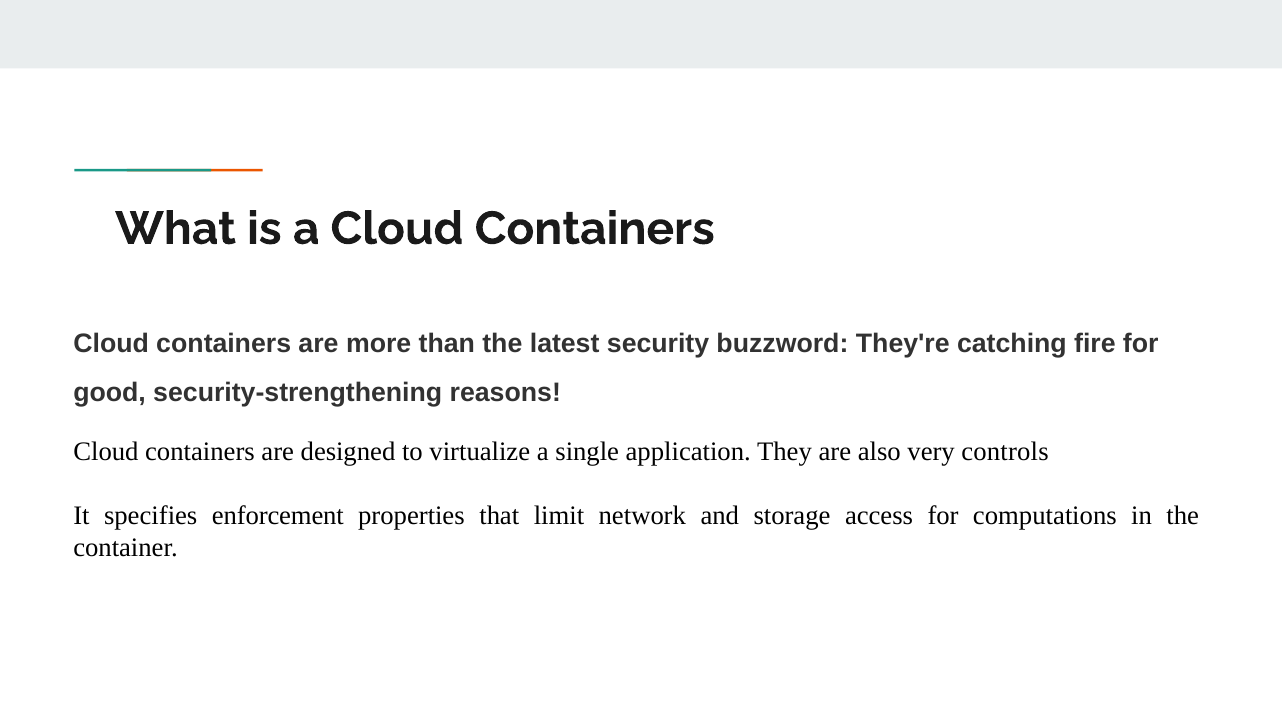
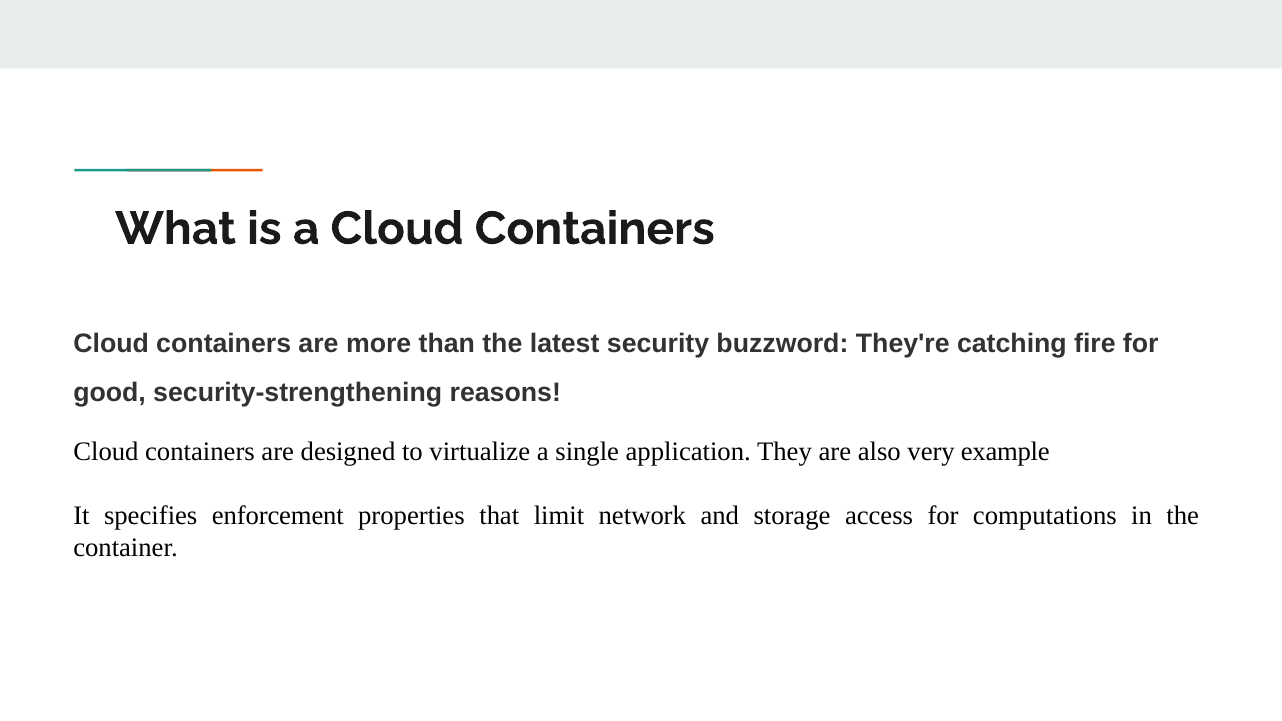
controls: controls -> example
